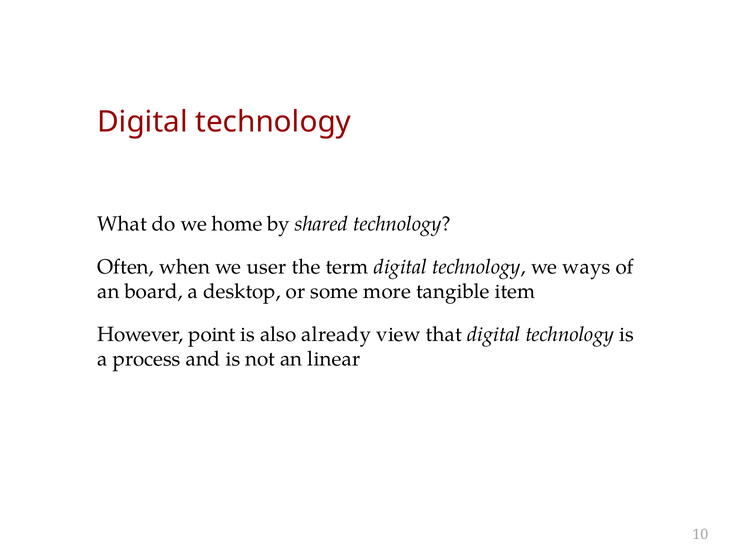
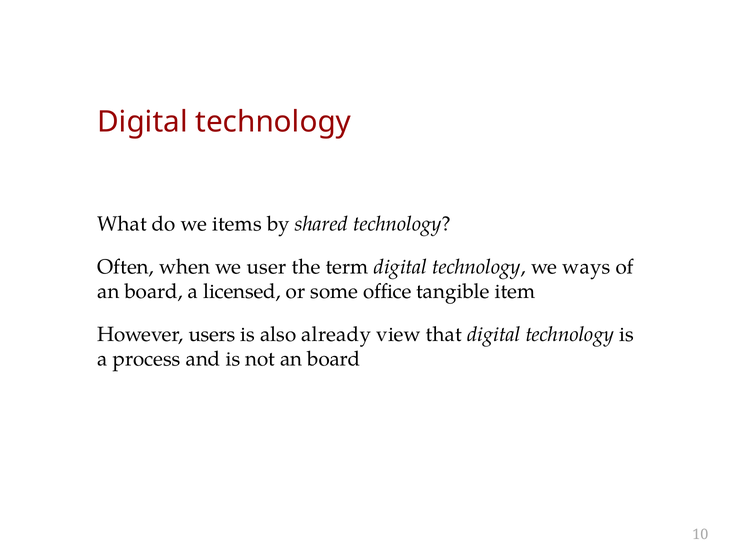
home: home -> items
desktop: desktop -> licensed
more: more -> office
point: point -> users
not an linear: linear -> board
